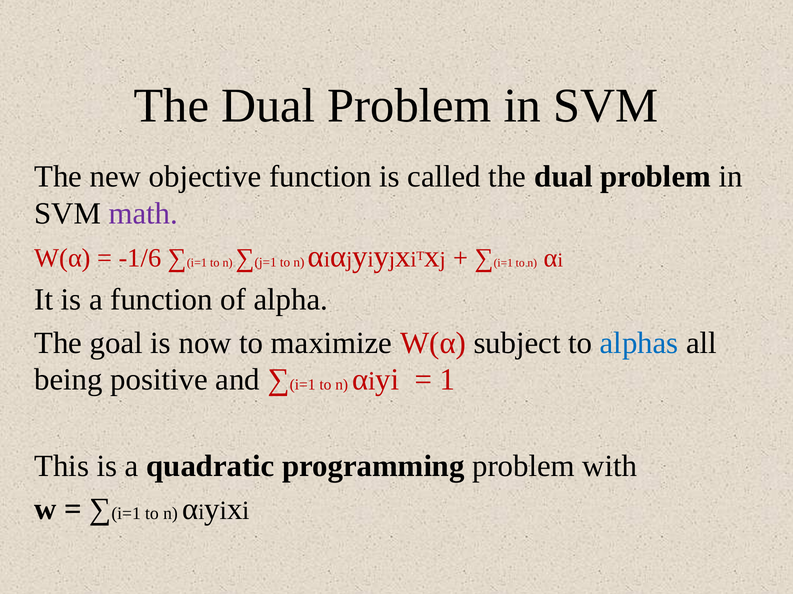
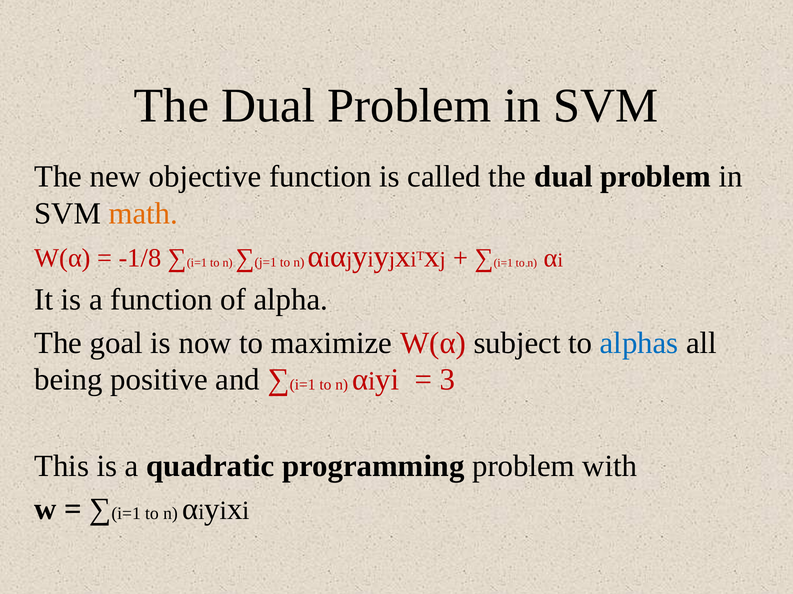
math colour: purple -> orange
-1/6: -1/6 -> -1/8
1: 1 -> 3
